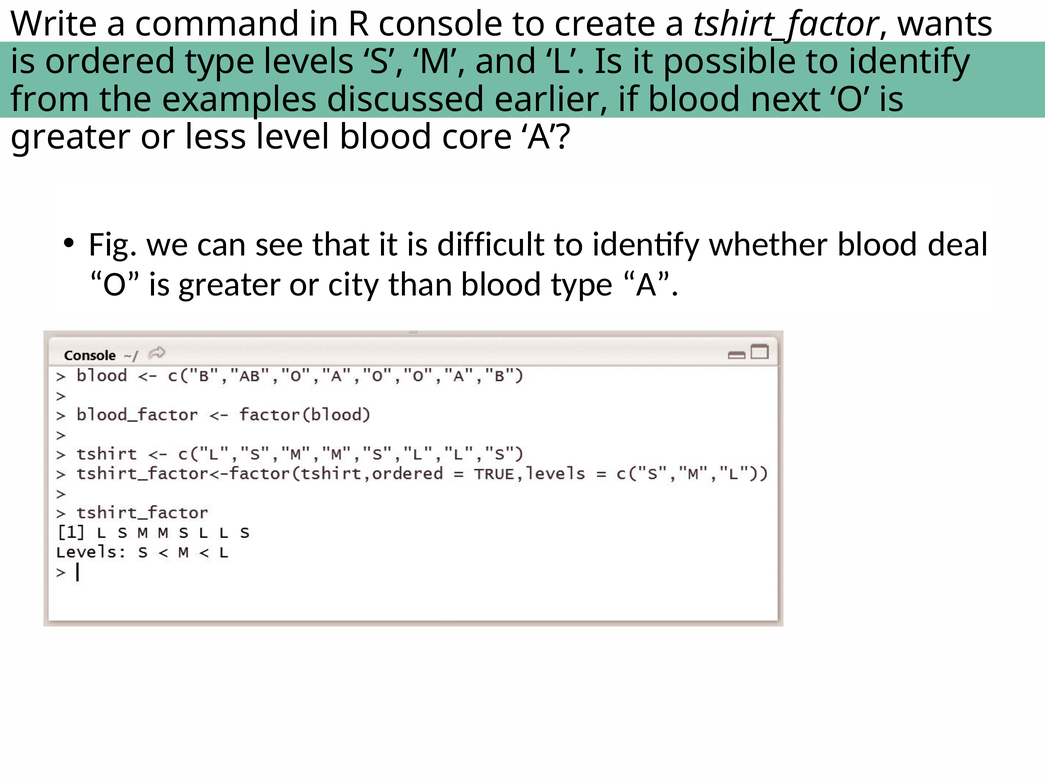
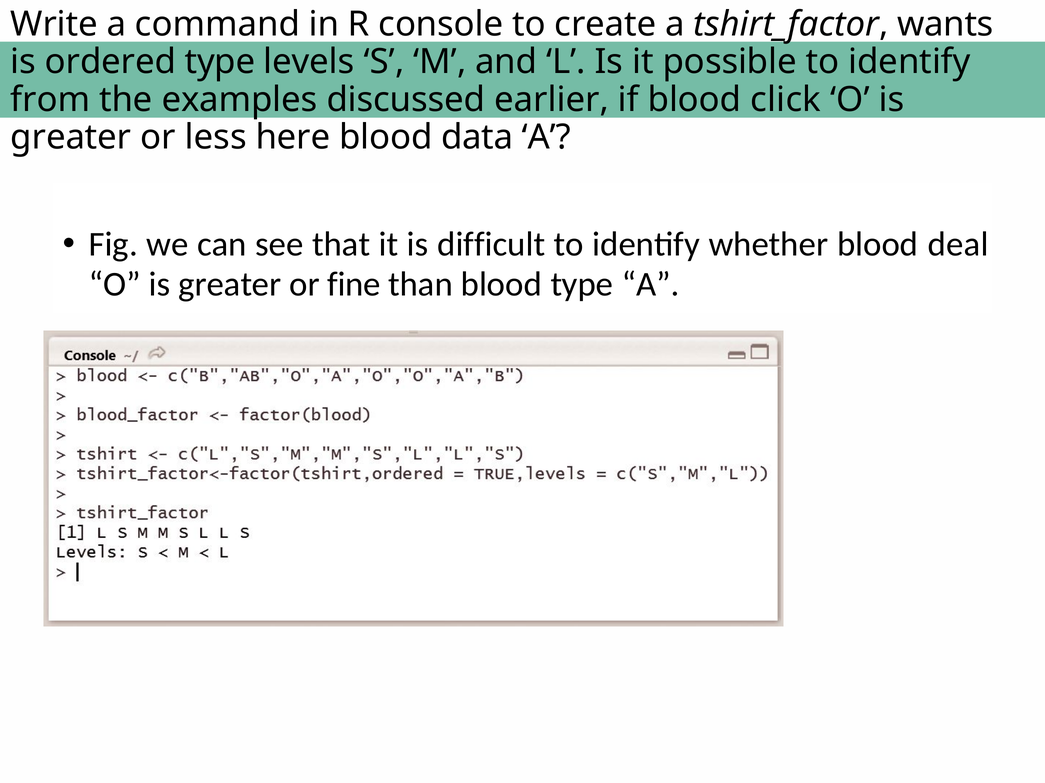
next: next -> click
level: level -> here
core: core -> data
city: city -> fine
